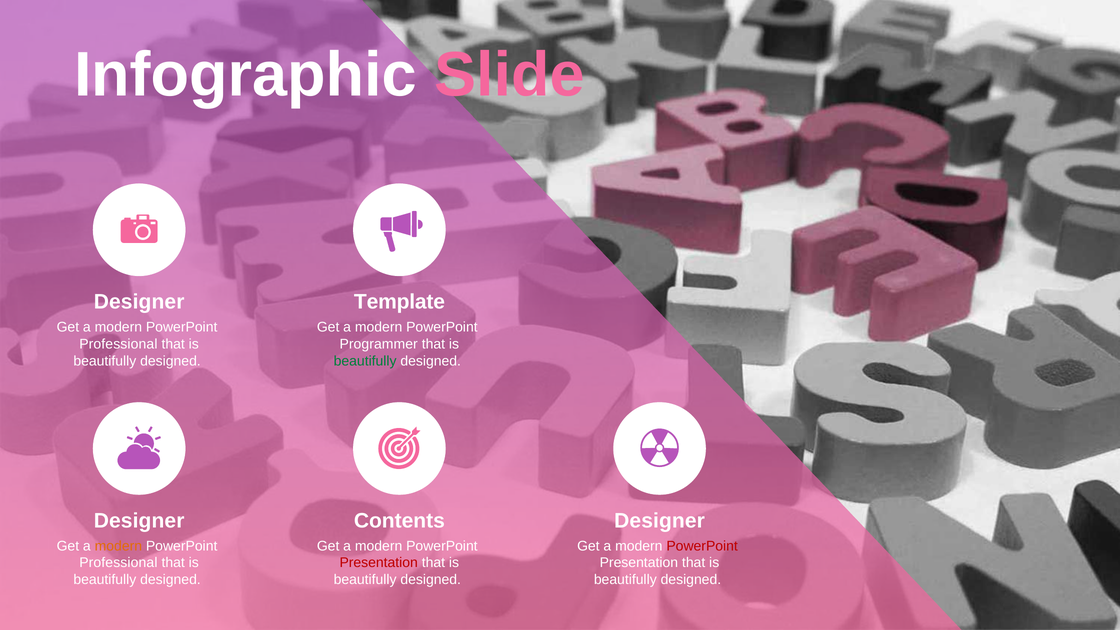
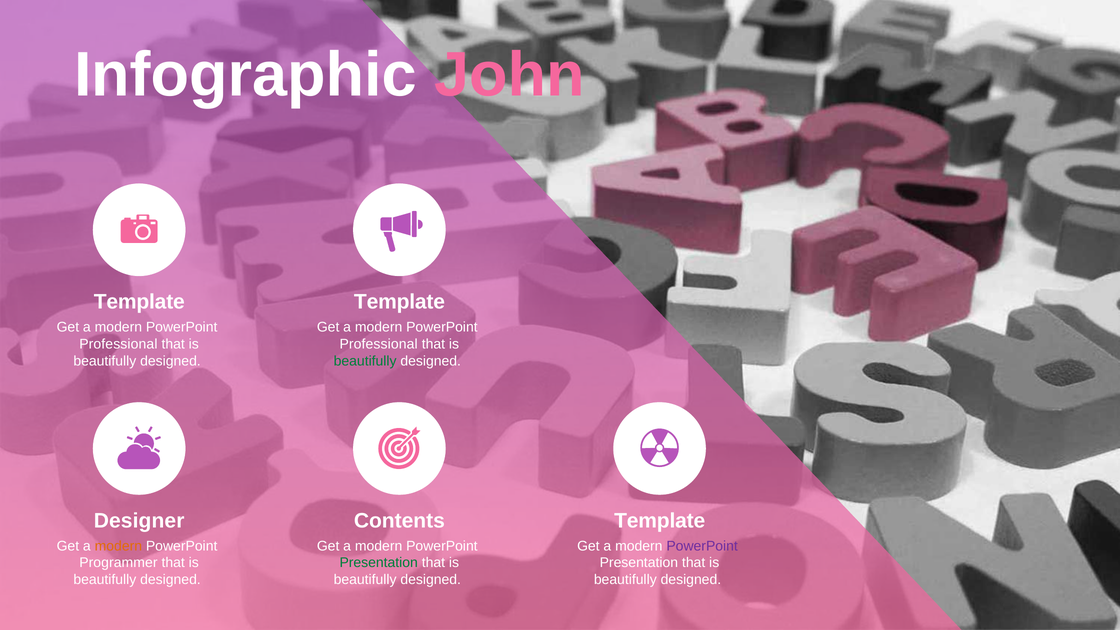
Slide: Slide -> John
Designer at (139, 302): Designer -> Template
Programmer at (379, 344): Programmer -> Professional
Designer at (660, 521): Designer -> Template
PowerPoint at (702, 546) colour: red -> purple
Professional at (118, 563): Professional -> Programmer
Presentation at (379, 563) colour: red -> green
